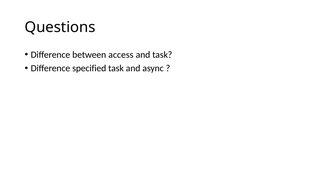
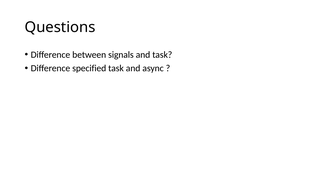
access: access -> signals
